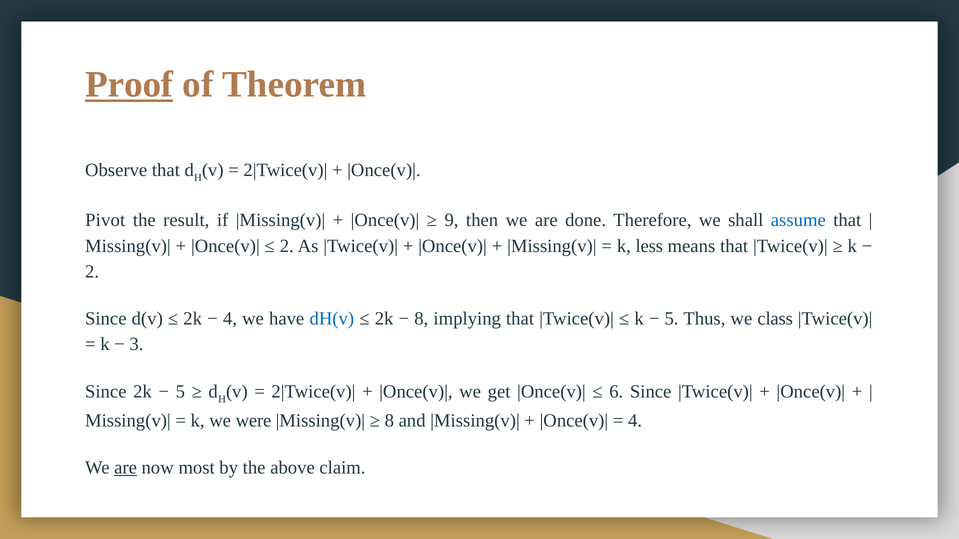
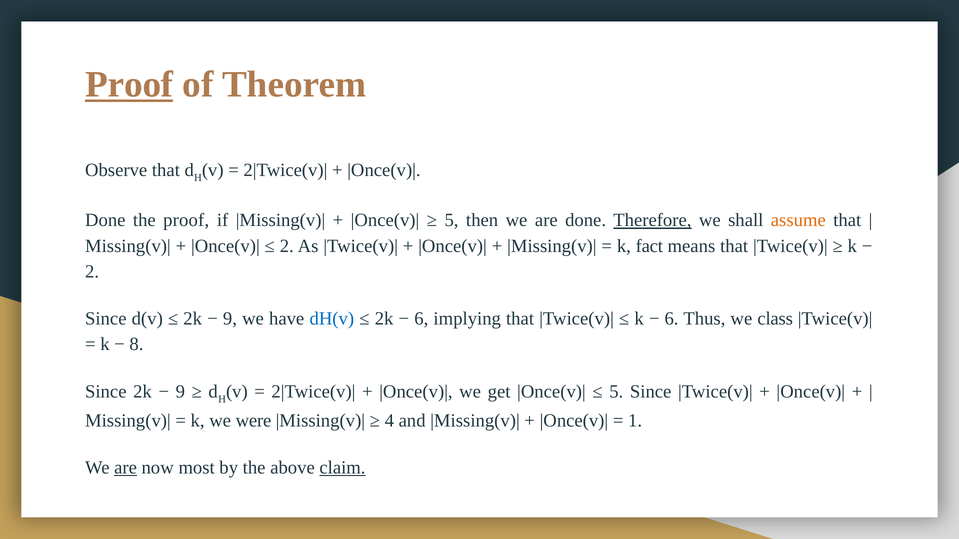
Pivot at (105, 220): Pivot -> Done
the result: result -> proof
9 at (452, 220): 9 -> 5
Therefore underline: none -> present
assume colour: blue -> orange
less: less -> fact
4 at (230, 319): 4 -> 9
8 at (421, 319): 8 -> 6
5 at (672, 319): 5 -> 6
3: 3 -> 8
5 at (180, 392): 5 -> 9
6 at (616, 392): 6 -> 5
8 at (389, 421): 8 -> 4
4 at (635, 421): 4 -> 1
claim underline: none -> present
